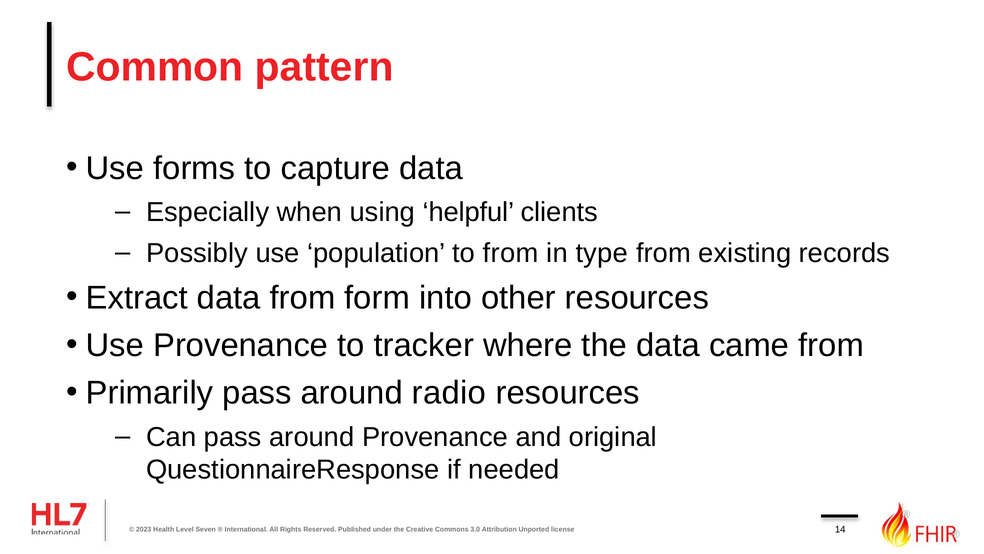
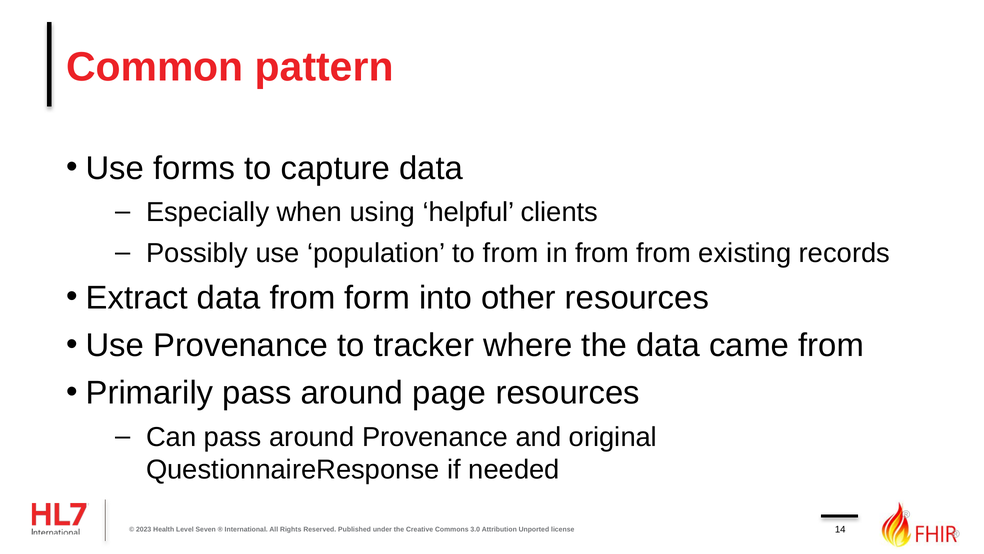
in type: type -> from
radio: radio -> page
